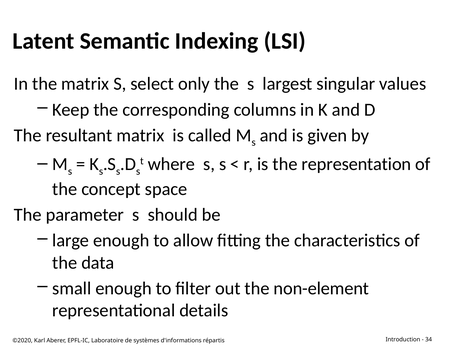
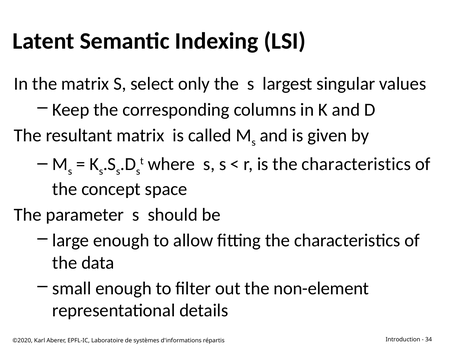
is the representation: representation -> characteristics
